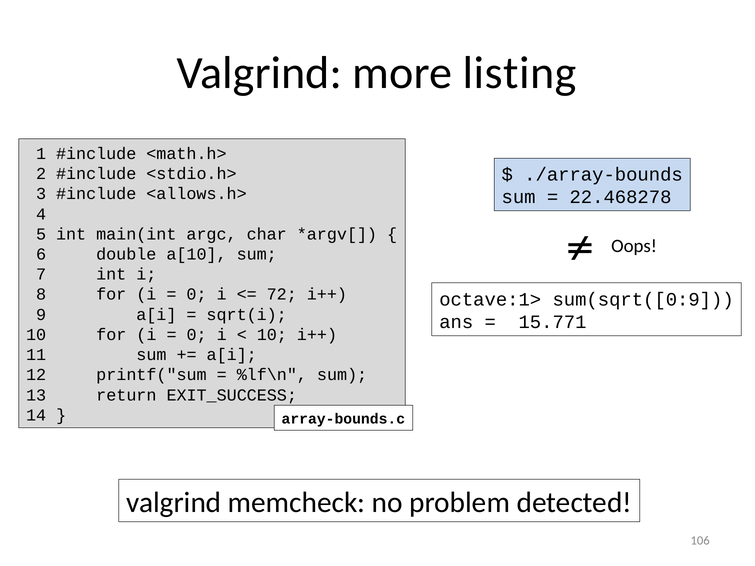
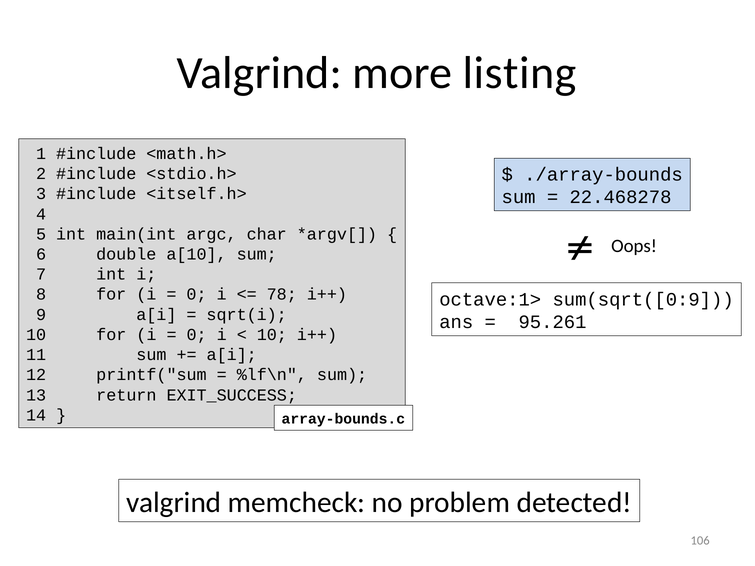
<allows.h>: <allows.h> -> <itself.h>
72: 72 -> 78
15.771: 15.771 -> 95.261
